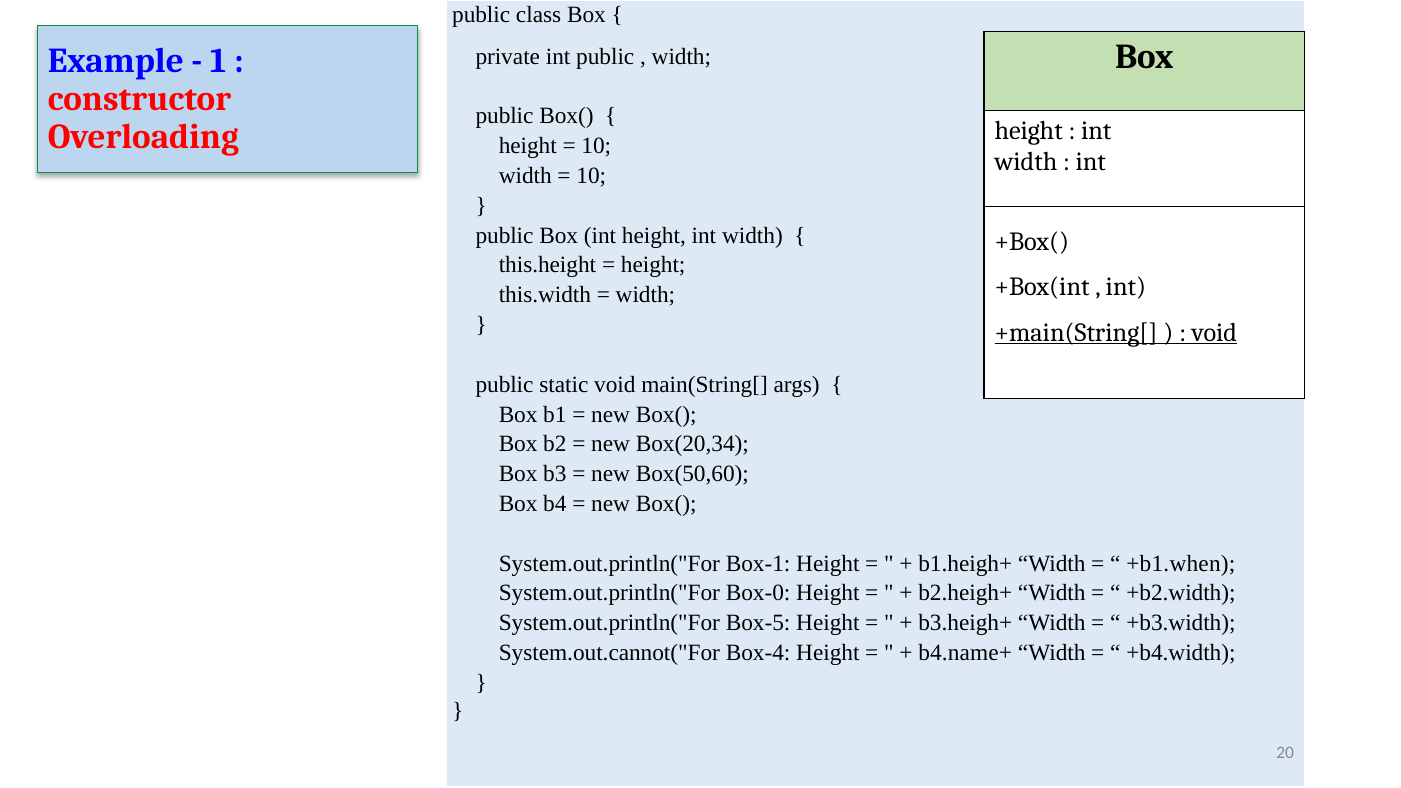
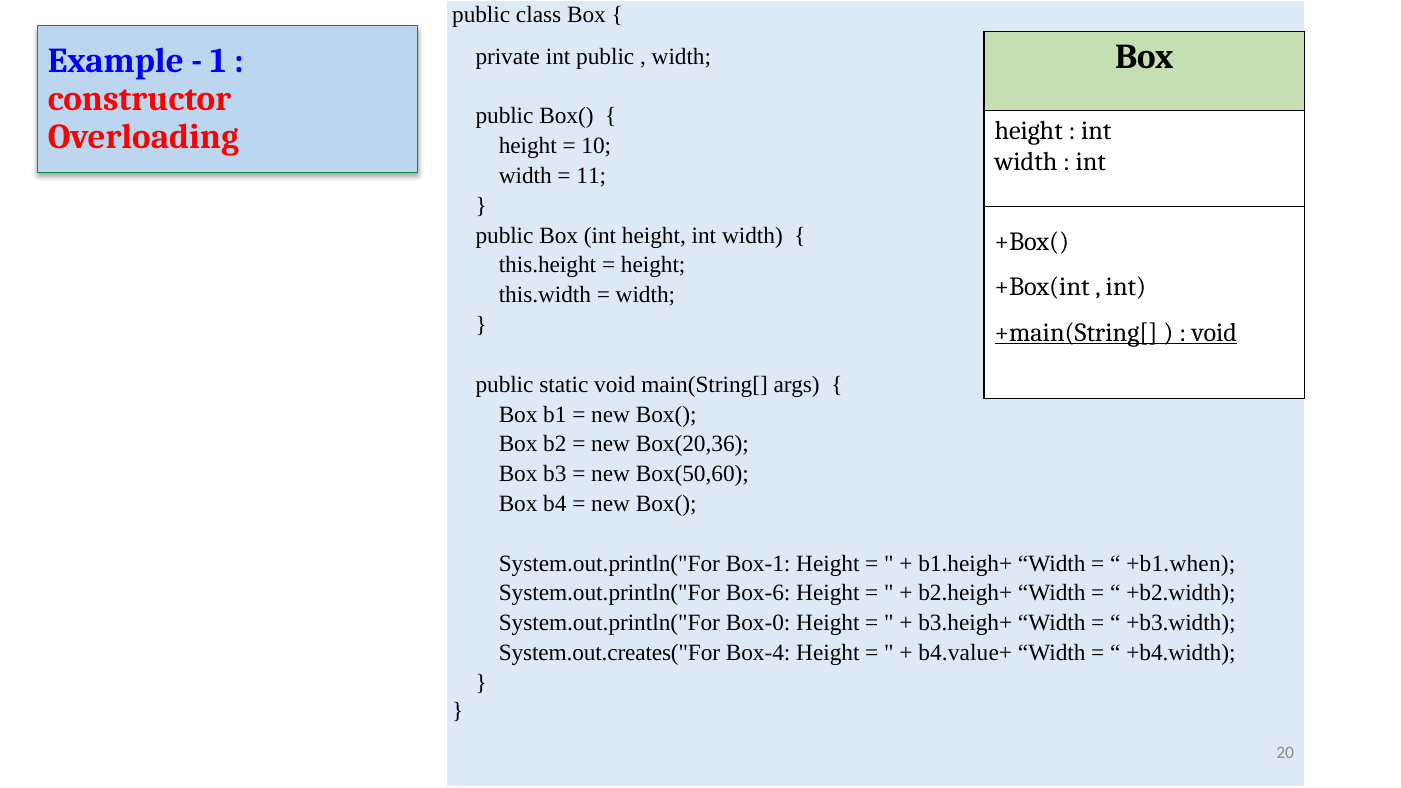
10 at (591, 176): 10 -> 11
Box(20,34: Box(20,34 -> Box(20,36
Box-0: Box-0 -> Box-6
Box-5: Box-5 -> Box-0
System.out.cannot("For: System.out.cannot("For -> System.out.creates("For
b4.name+: b4.name+ -> b4.value+
